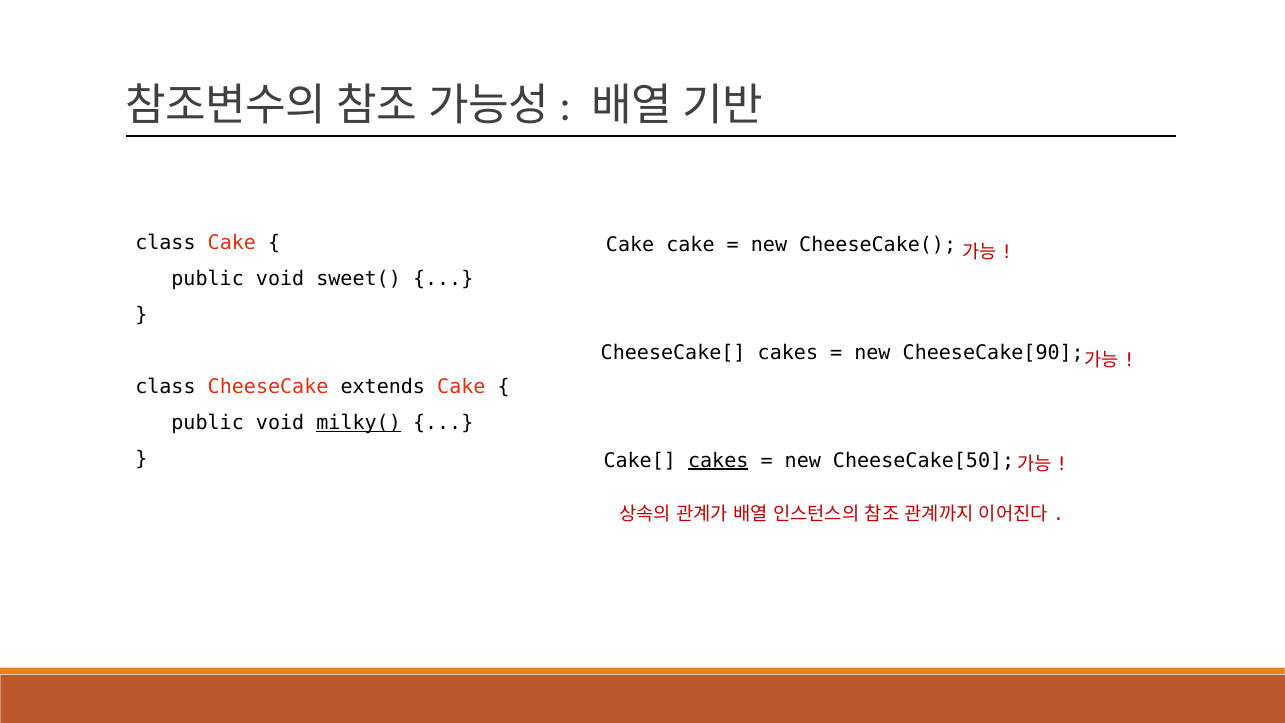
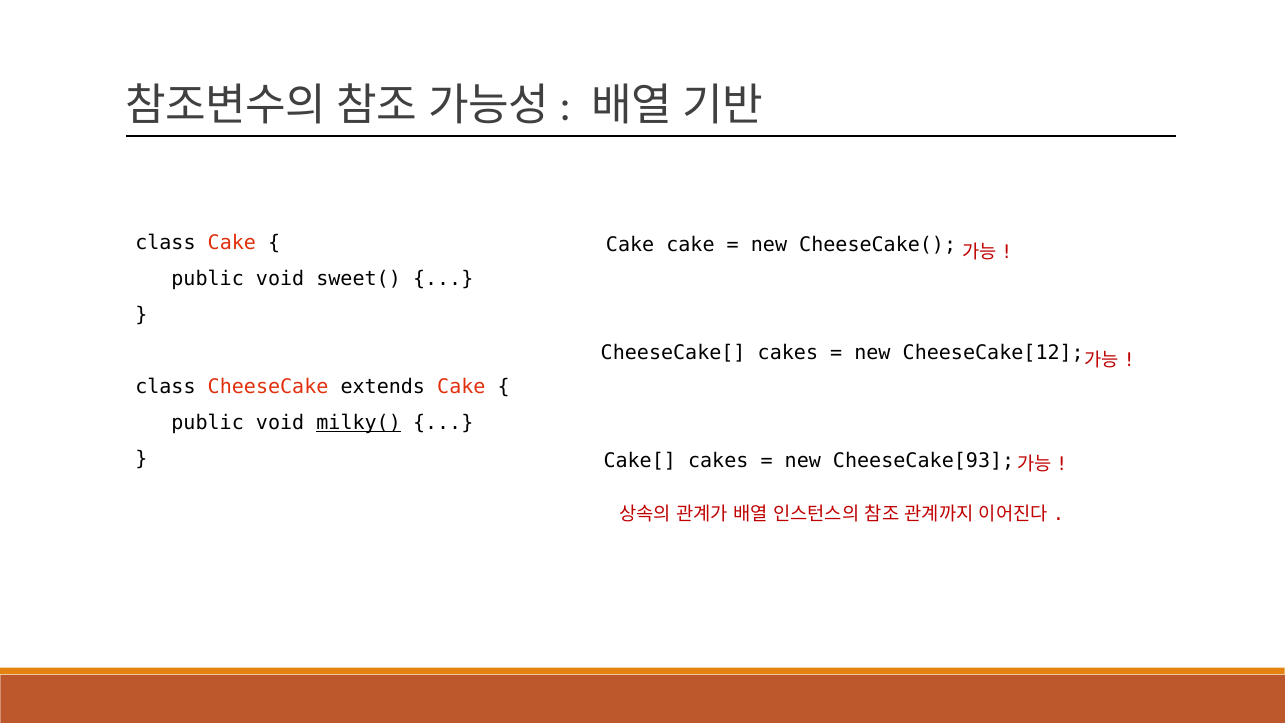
CheeseCake[90: CheeseCake[90 -> CheeseCake[12
cakes at (718, 460) underline: present -> none
CheeseCake[50: CheeseCake[50 -> CheeseCake[93
